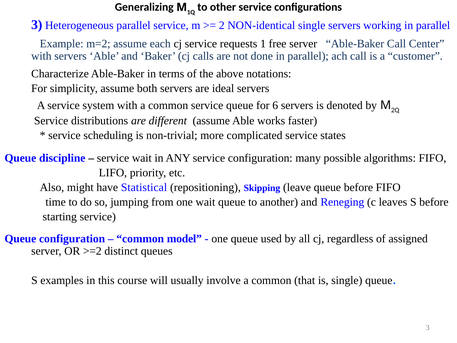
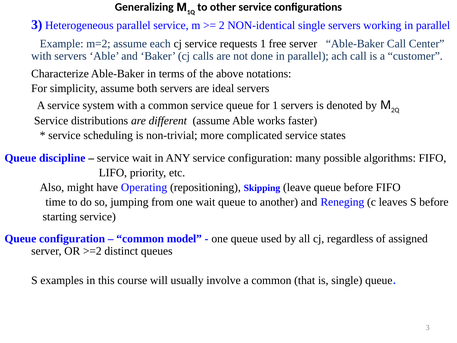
for 6: 6 -> 1
Statistical: Statistical -> Operating
